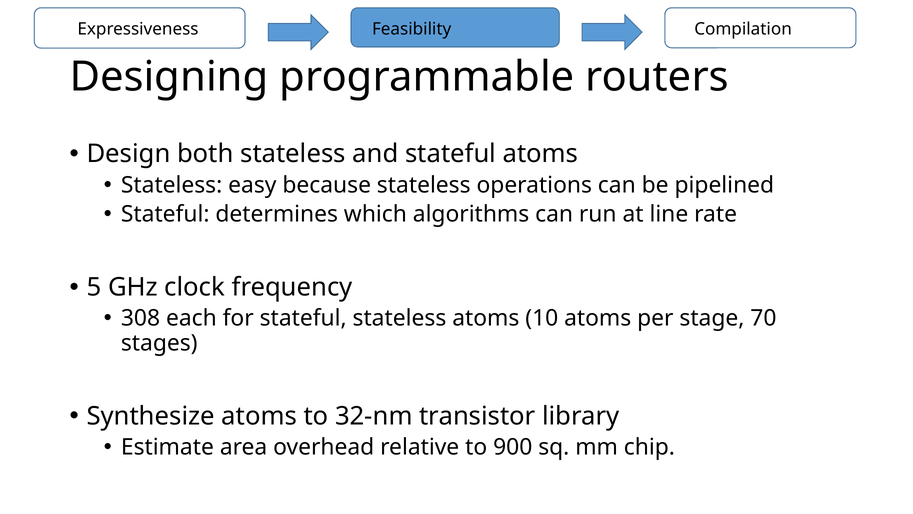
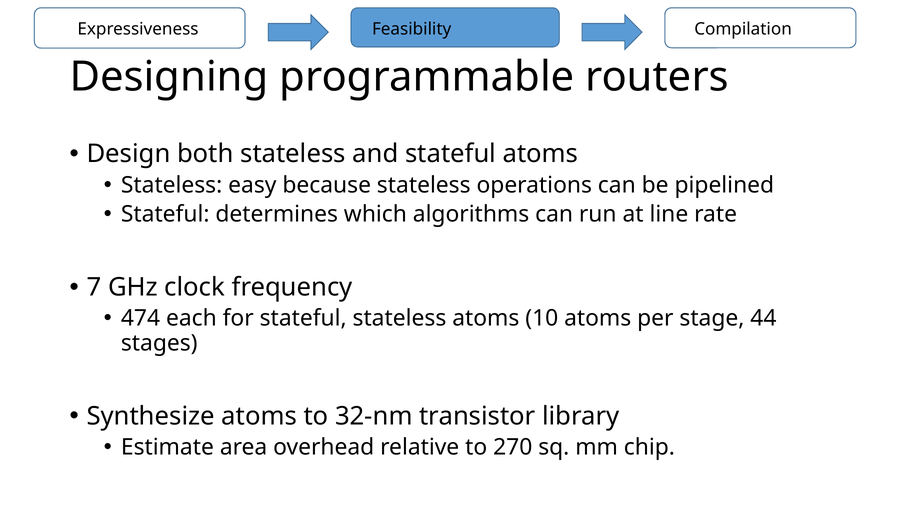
5: 5 -> 7
308: 308 -> 474
70: 70 -> 44
900: 900 -> 270
